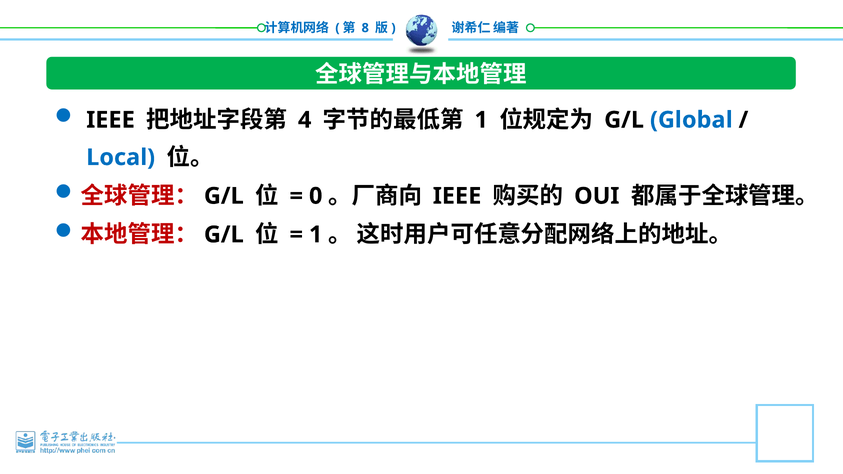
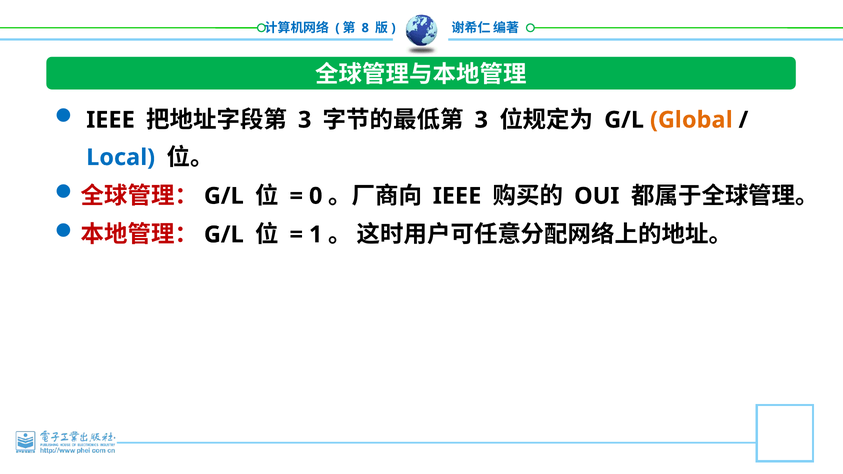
4 at (305, 120): 4 -> 3
1 at (481, 120): 1 -> 3
Global colour: blue -> orange
